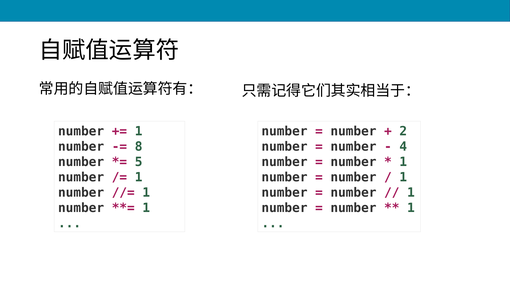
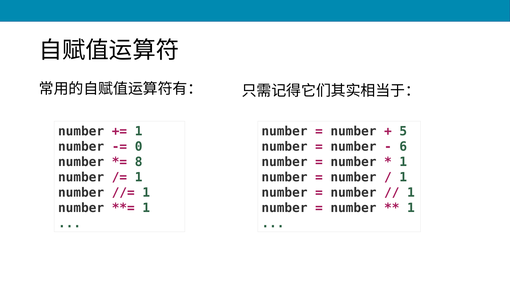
2: 2 -> 5
8: 8 -> 0
4: 4 -> 6
5: 5 -> 8
